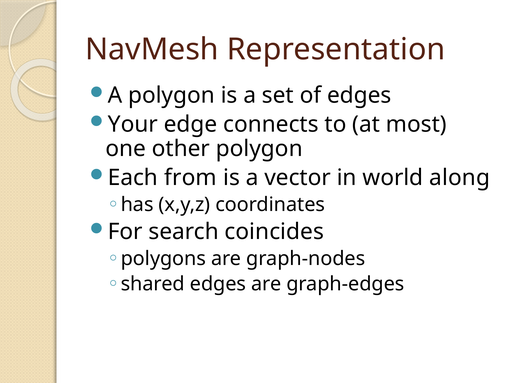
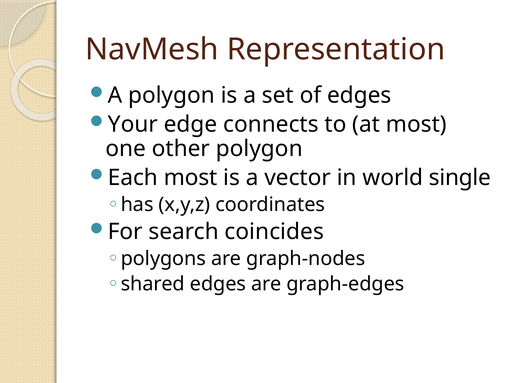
Each from: from -> most
along: along -> single
